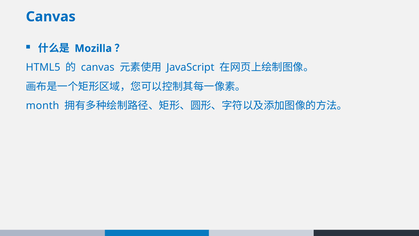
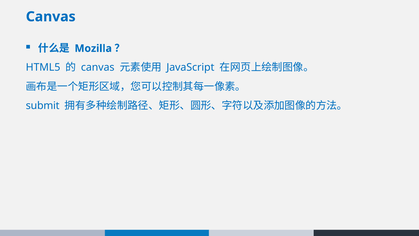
month: month -> submit
